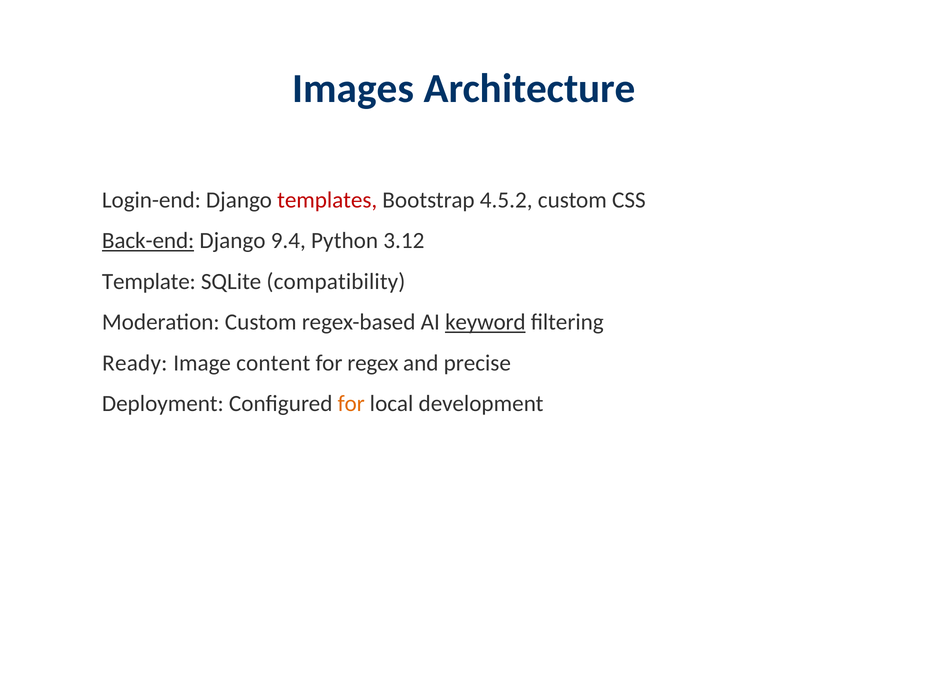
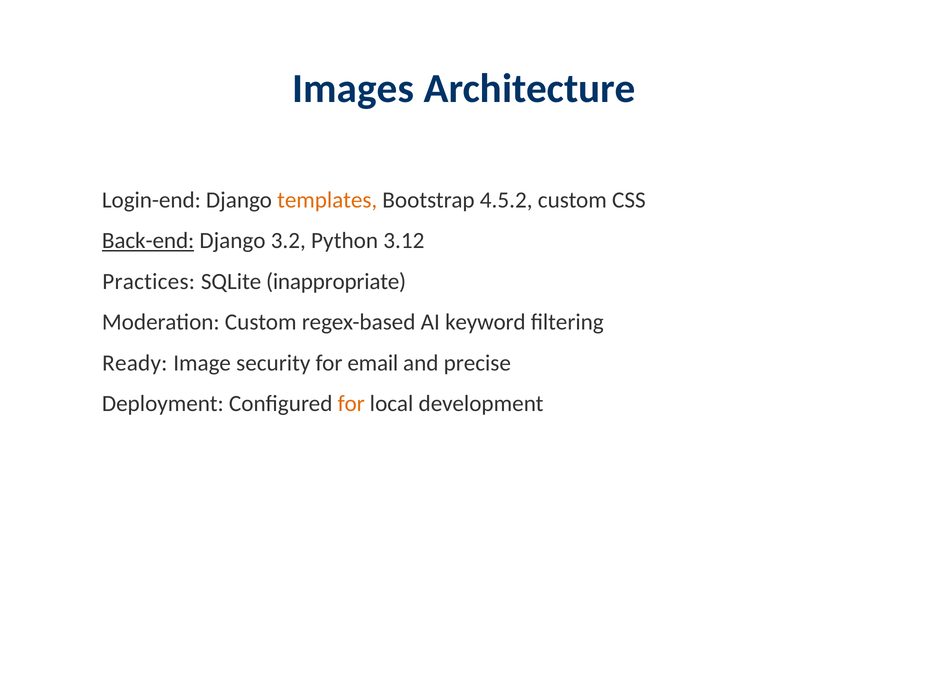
templates colour: red -> orange
9.4: 9.4 -> 3.2
Template: Template -> Practices
compatibility: compatibility -> inappropriate
keyword underline: present -> none
content: content -> security
regex: regex -> email
